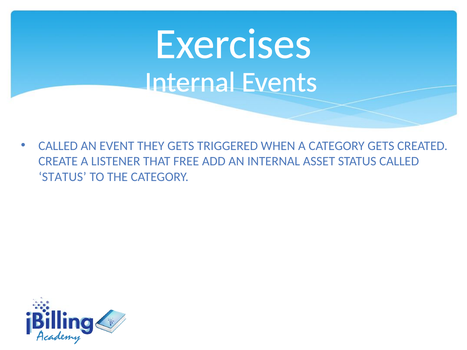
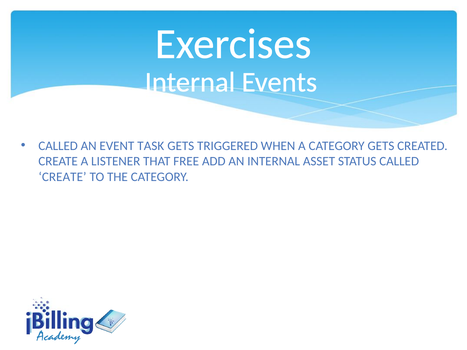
THEY: THEY -> TASK
STATUS at (62, 177): STATUS -> CREATE
